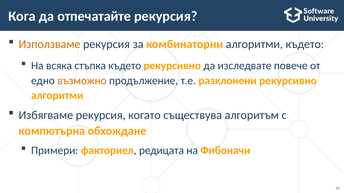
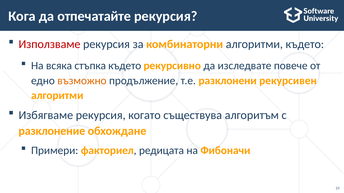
Използваме colour: orange -> red
разклонени рекурсивно: рекурсивно -> рекурсивен
компютърна: компютърна -> разклонение
